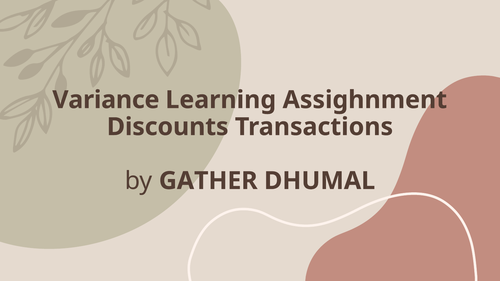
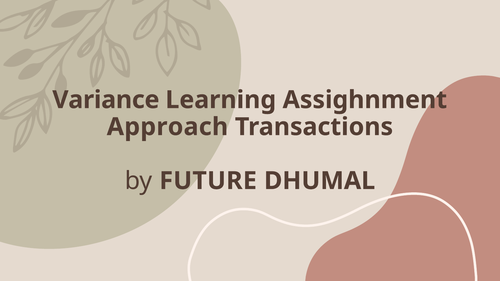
Discounts: Discounts -> Approach
GATHER: GATHER -> FUTURE
